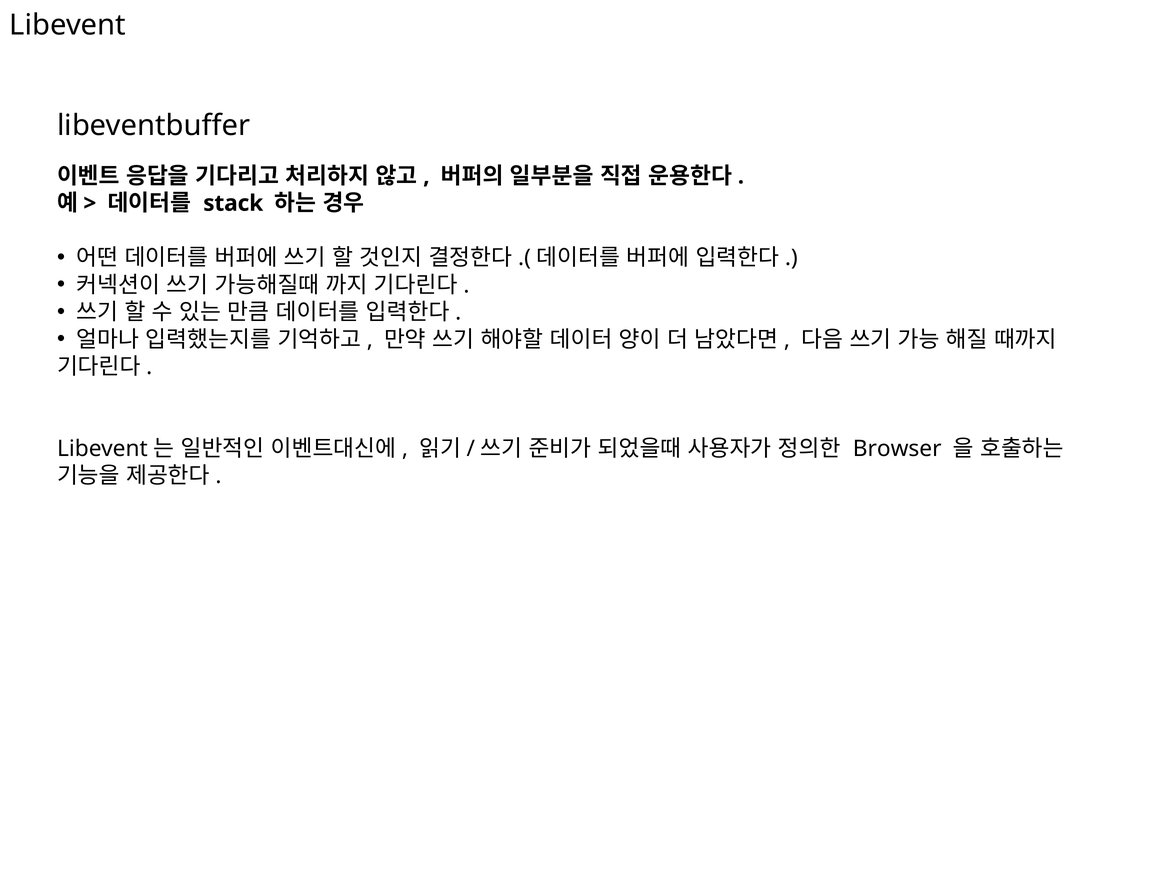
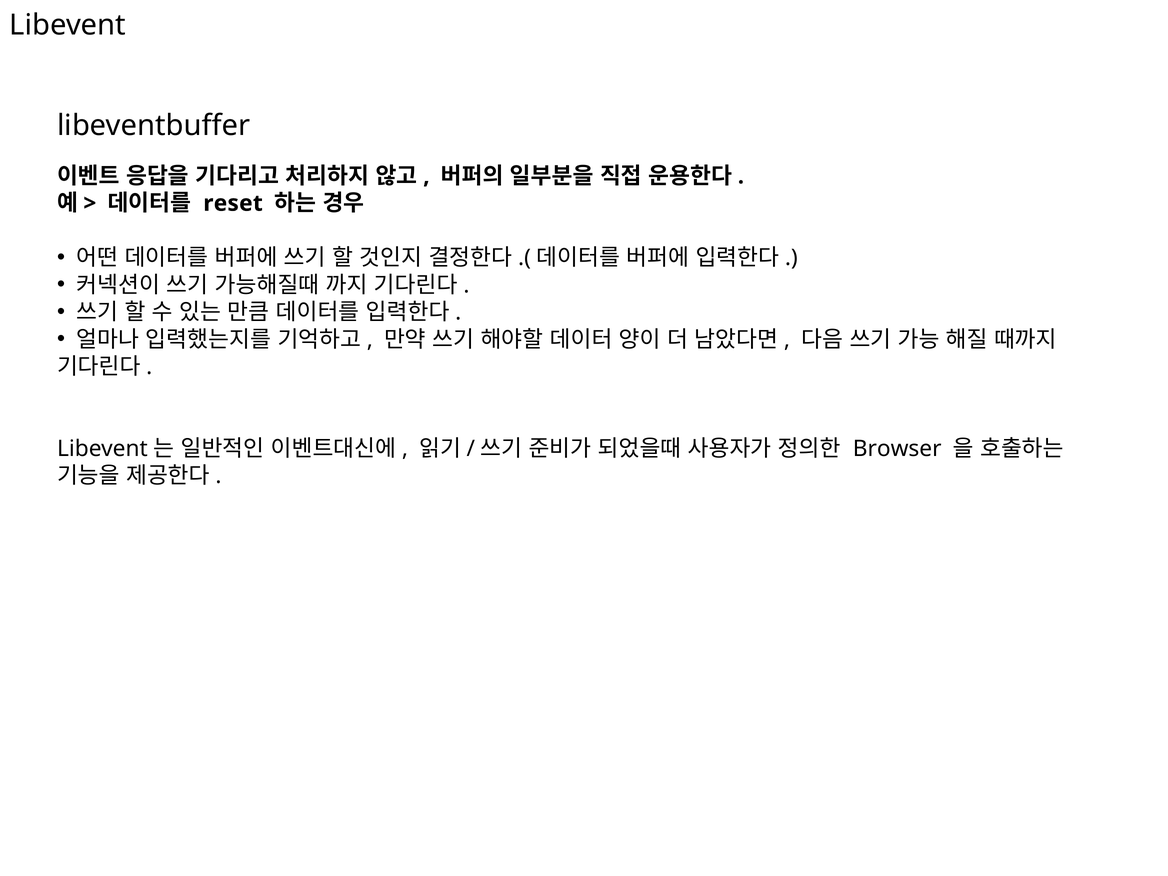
stack: stack -> reset
